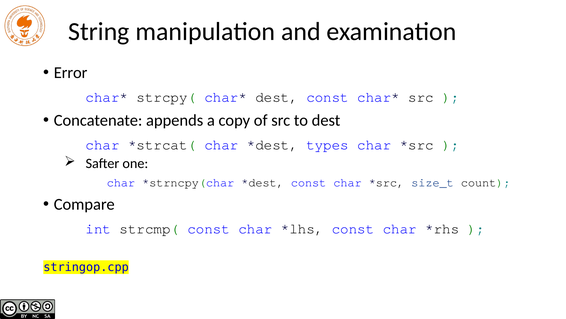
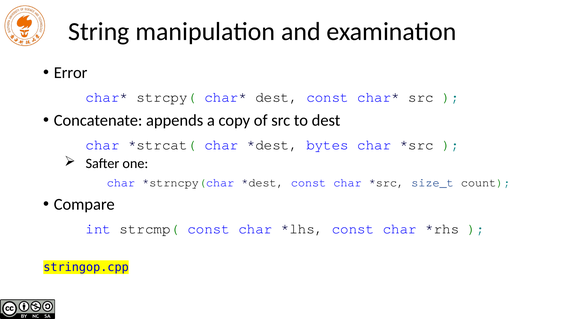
types: types -> bytes
